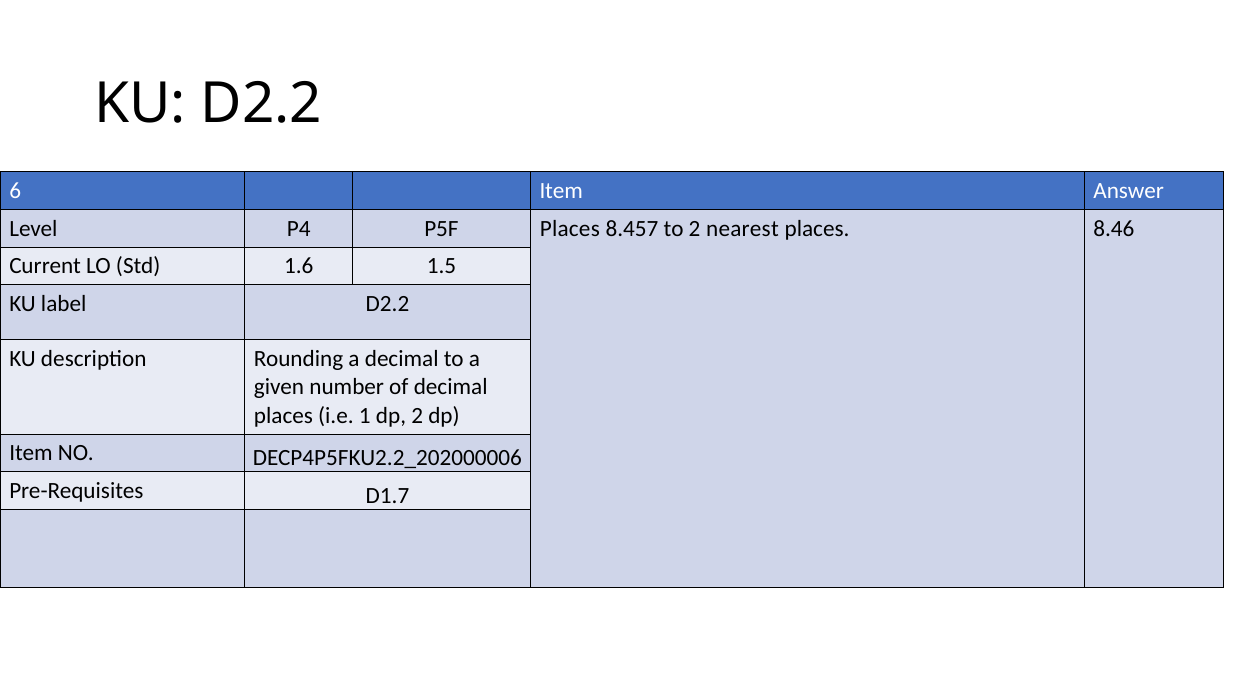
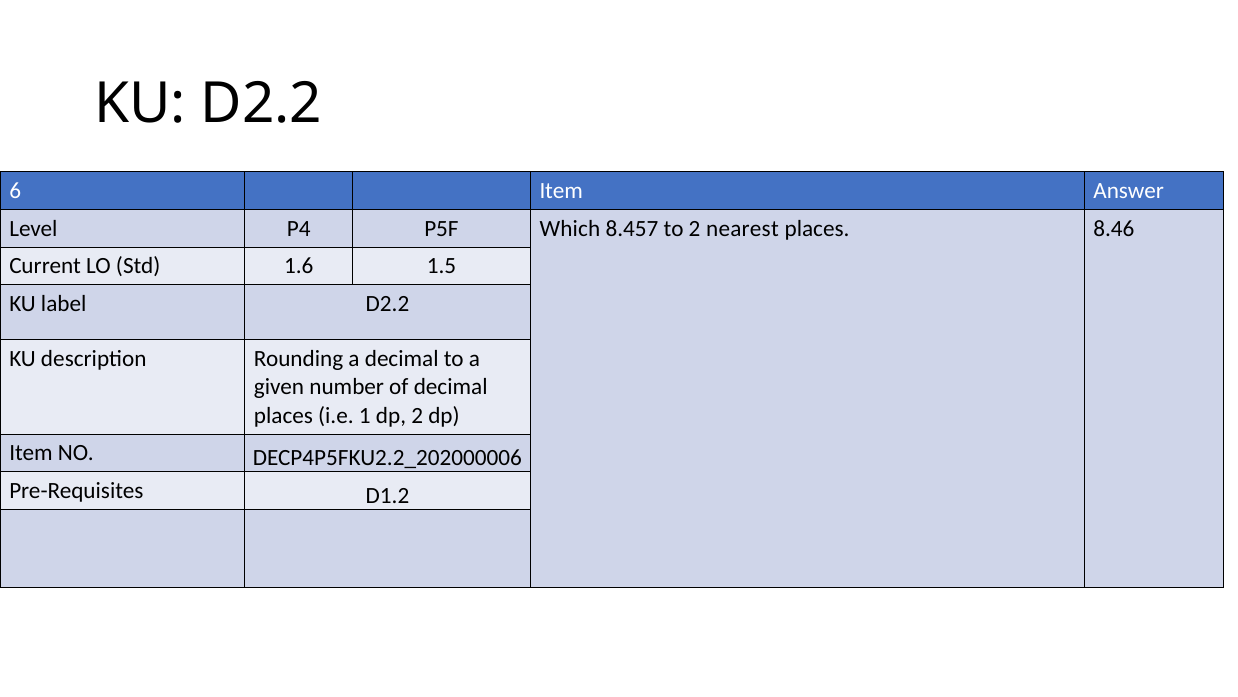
P5F Places: Places -> Which
D1.7: D1.7 -> D1.2
